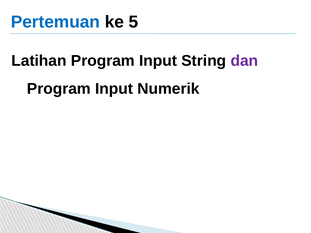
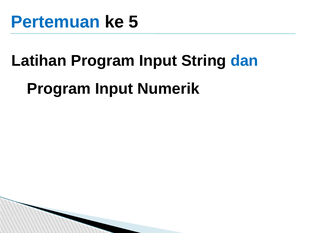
dan colour: purple -> blue
